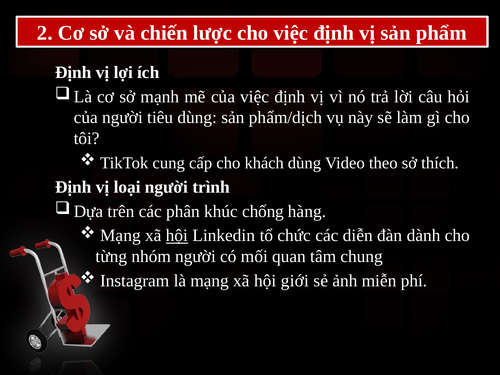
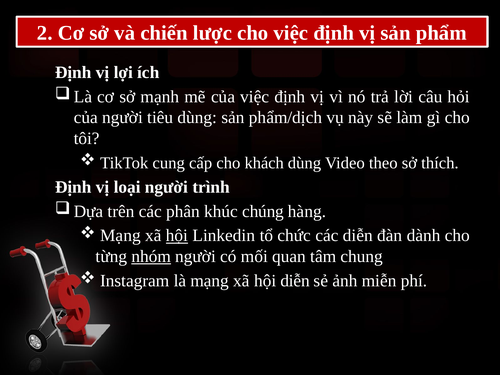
chống: chống -> chúng
nhóm underline: none -> present
hội giới: giới -> diễn
